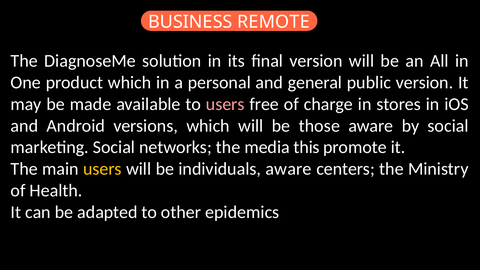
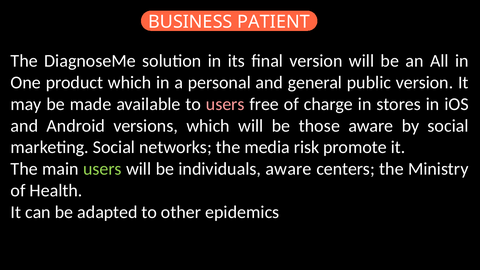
REMOTE: REMOTE -> PATIENT
this: this -> risk
users at (102, 169) colour: yellow -> light green
